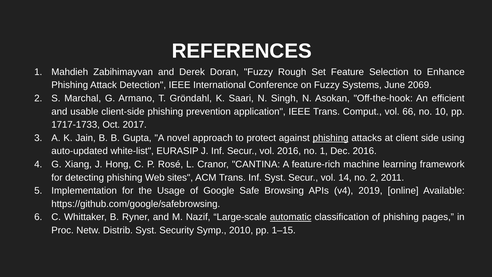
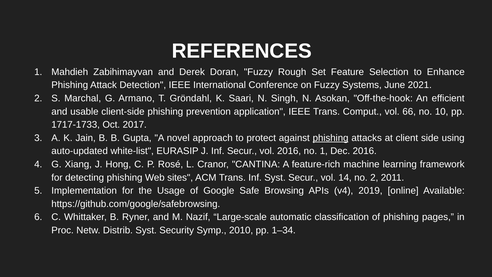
2069: 2069 -> 2021
automatic underline: present -> none
1–15: 1–15 -> 1–34
